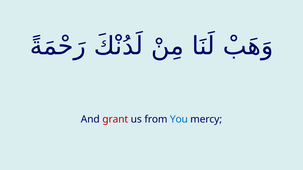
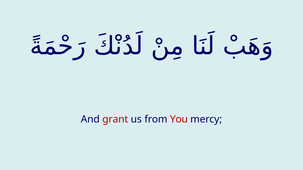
You colour: blue -> red
